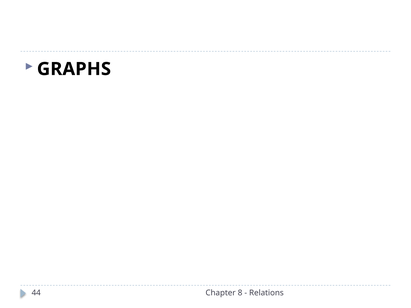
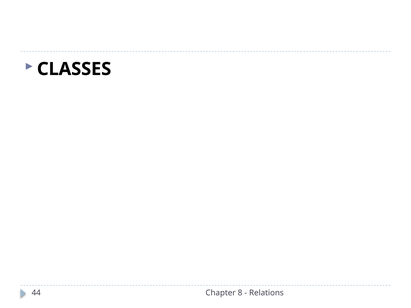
GRAPHS: GRAPHS -> CLASSES
